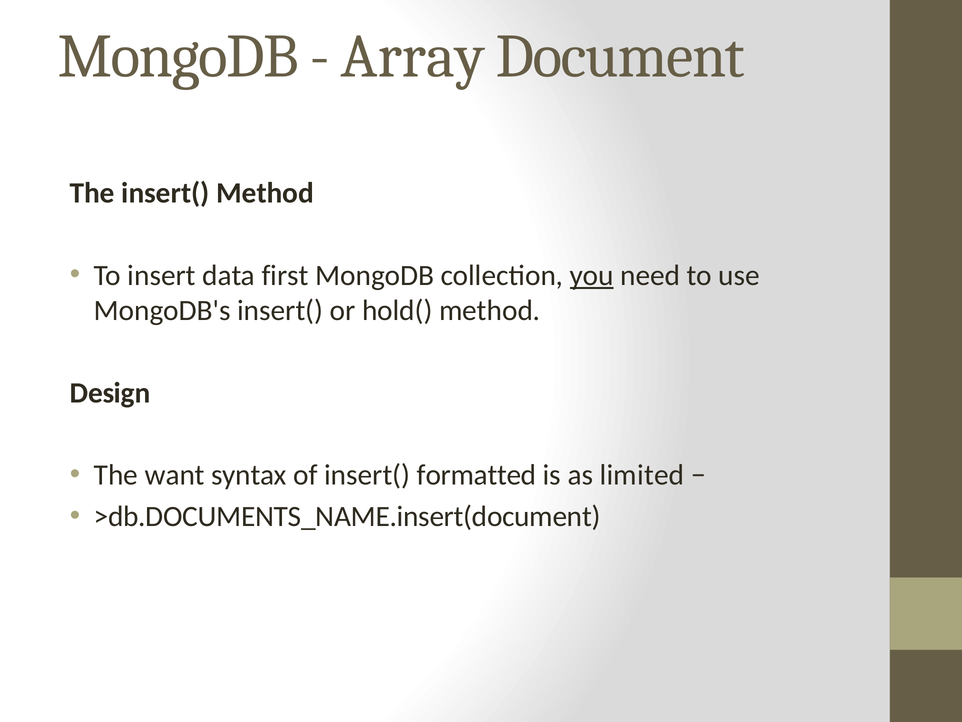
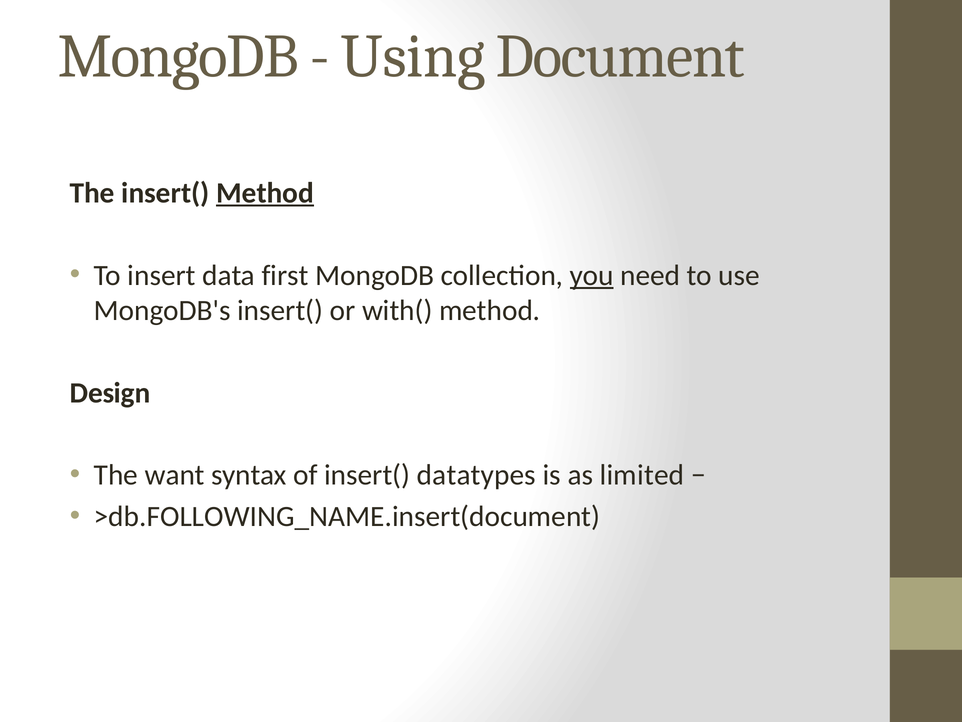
Array: Array -> Using
Method at (265, 193) underline: none -> present
hold(: hold( -> with(
formatted: formatted -> datatypes
>db.DOCUMENTS_NAME.insert(document: >db.DOCUMENTS_NAME.insert(document -> >db.FOLLOWING_NAME.insert(document
